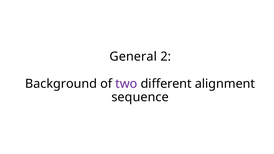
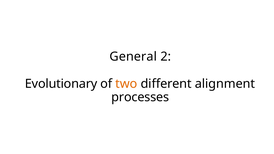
Background: Background -> Evolutionary
two colour: purple -> orange
sequence: sequence -> processes
